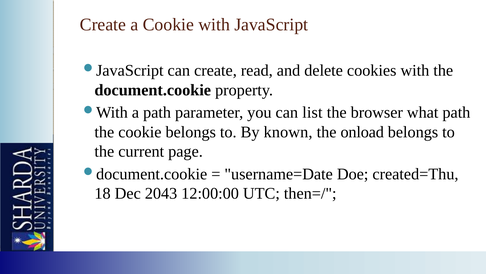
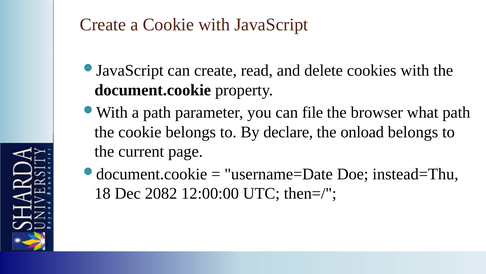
list: list -> file
known: known -> declare
created=Thu: created=Thu -> instead=Thu
2043: 2043 -> 2082
